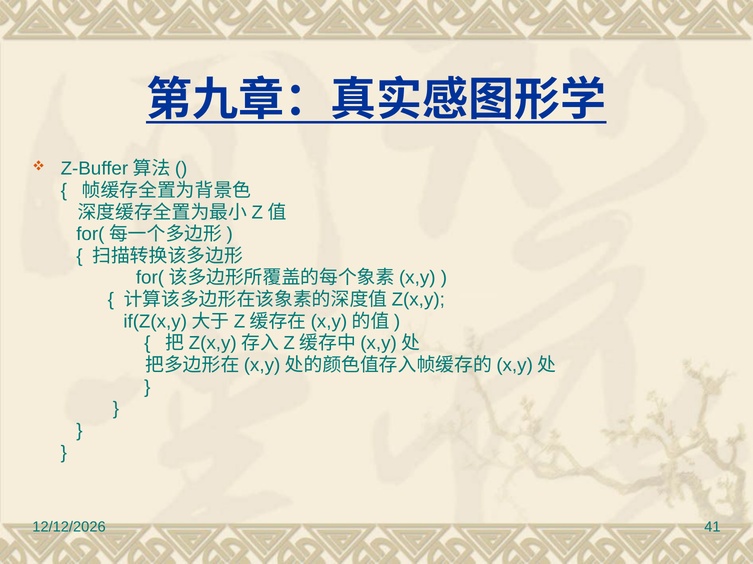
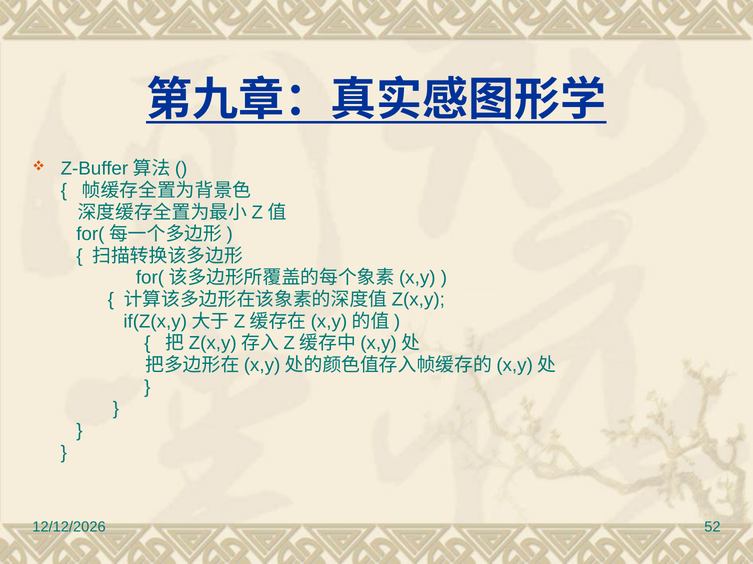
41: 41 -> 52
